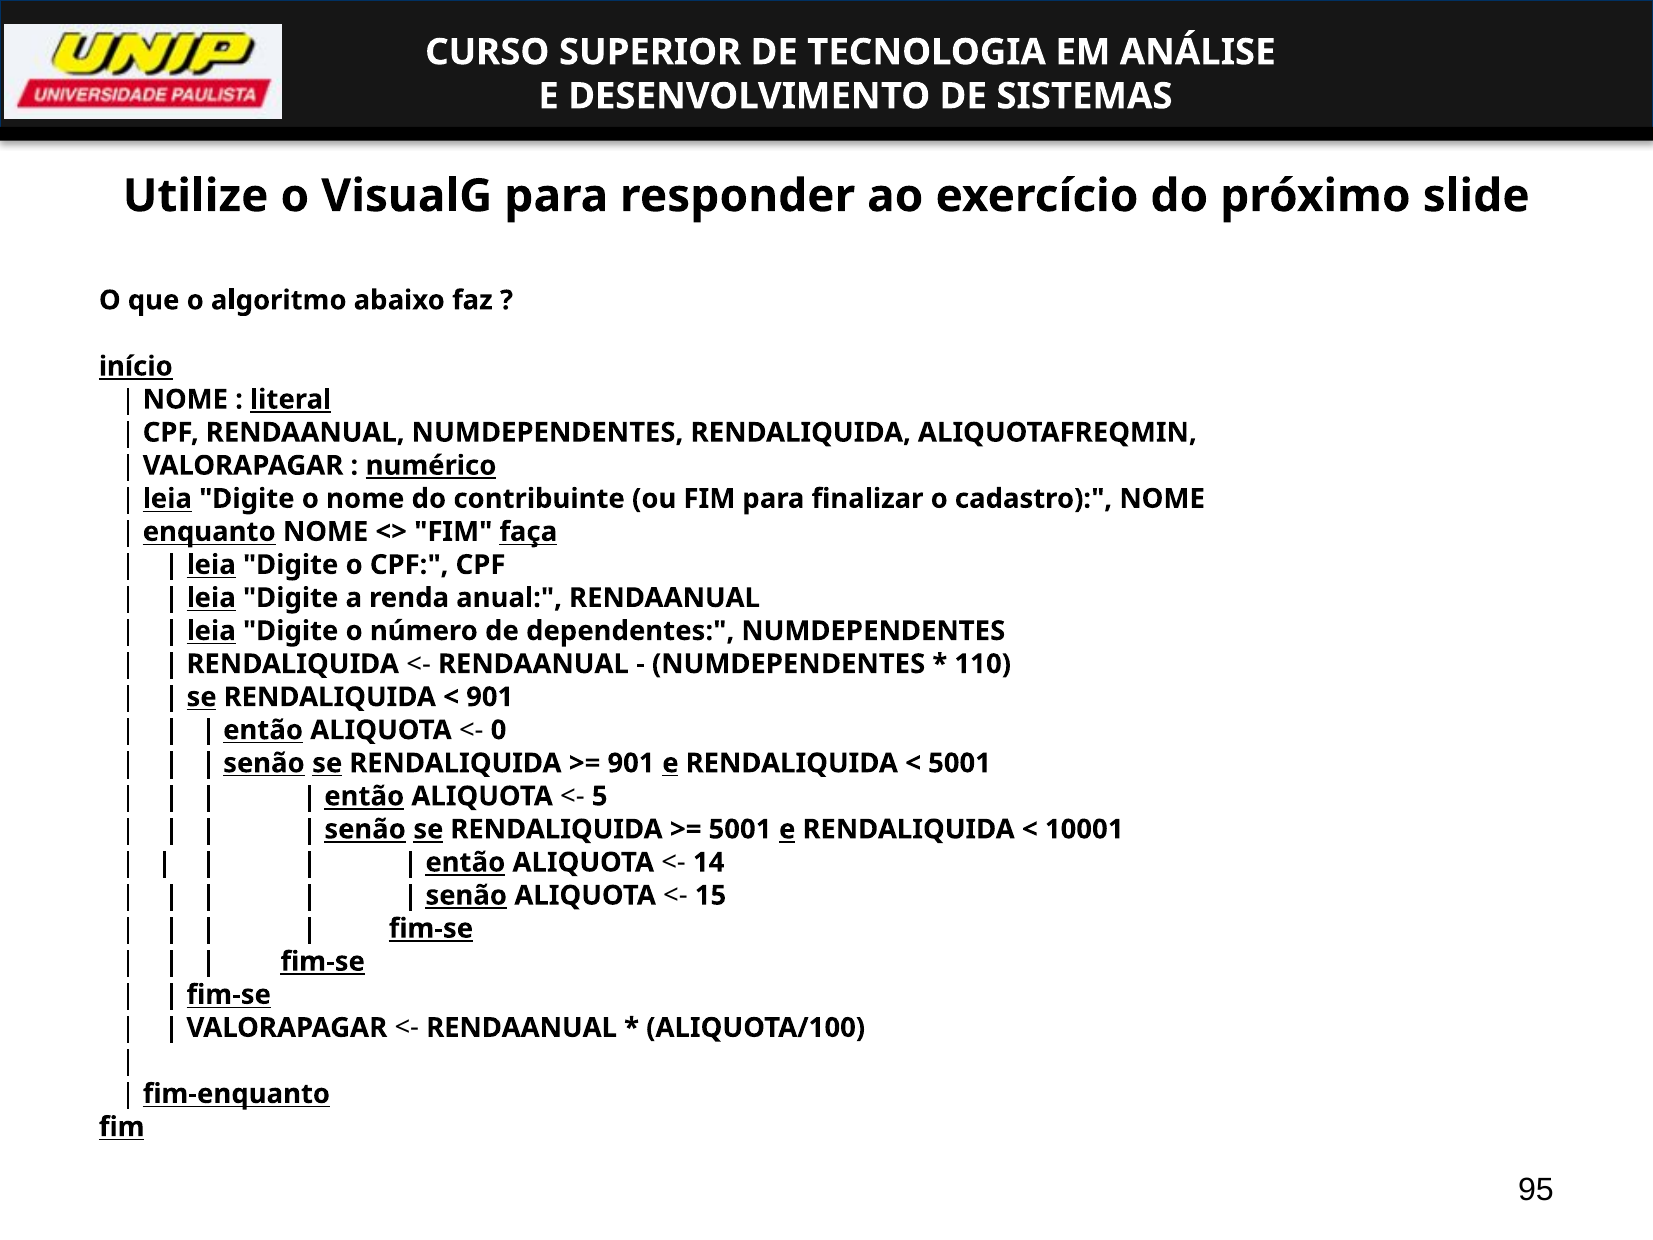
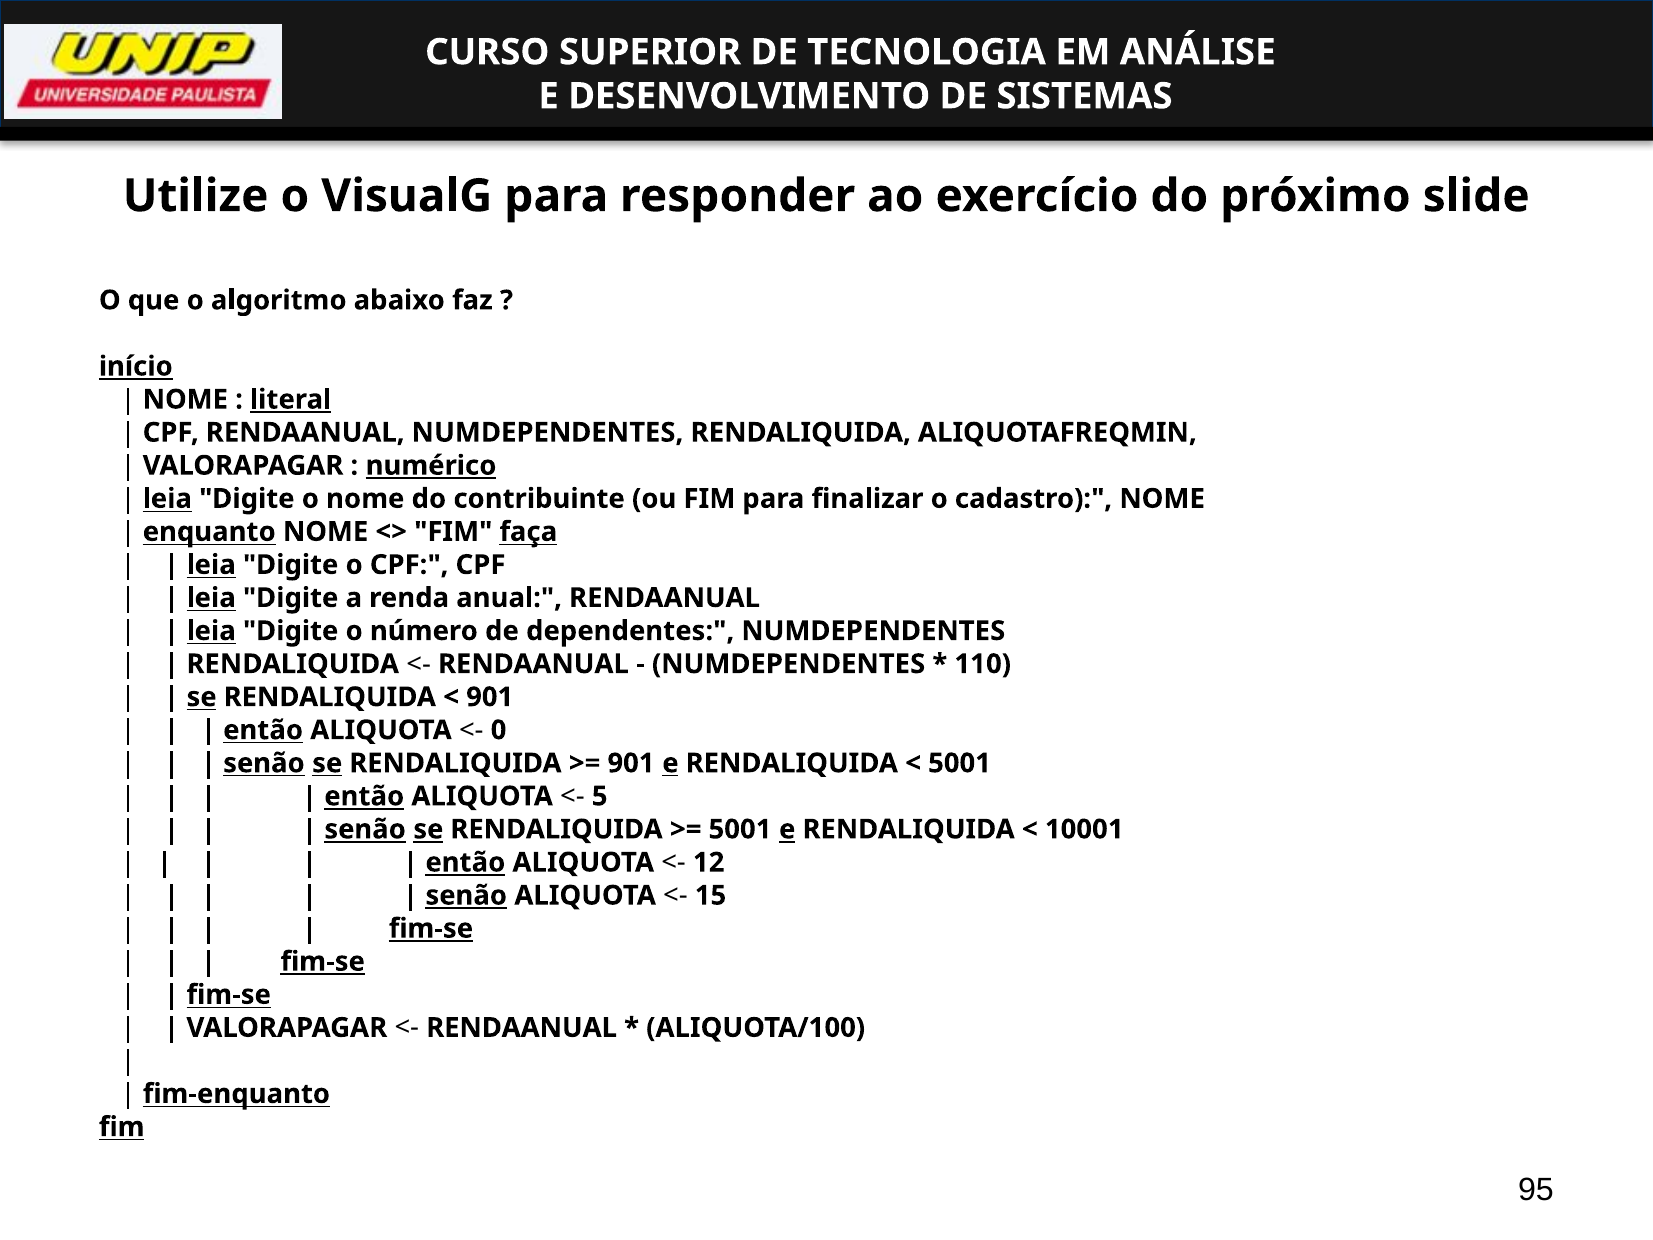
14: 14 -> 12
